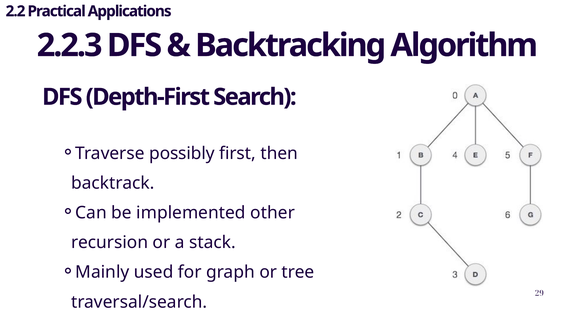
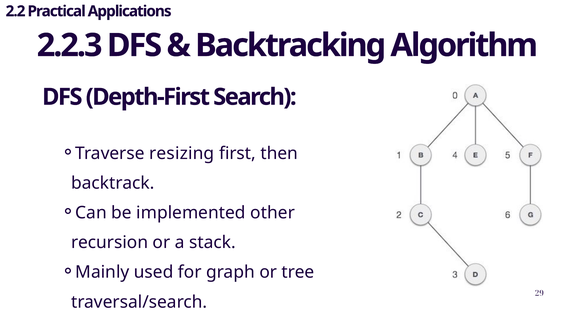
possibly: possibly -> resizing
